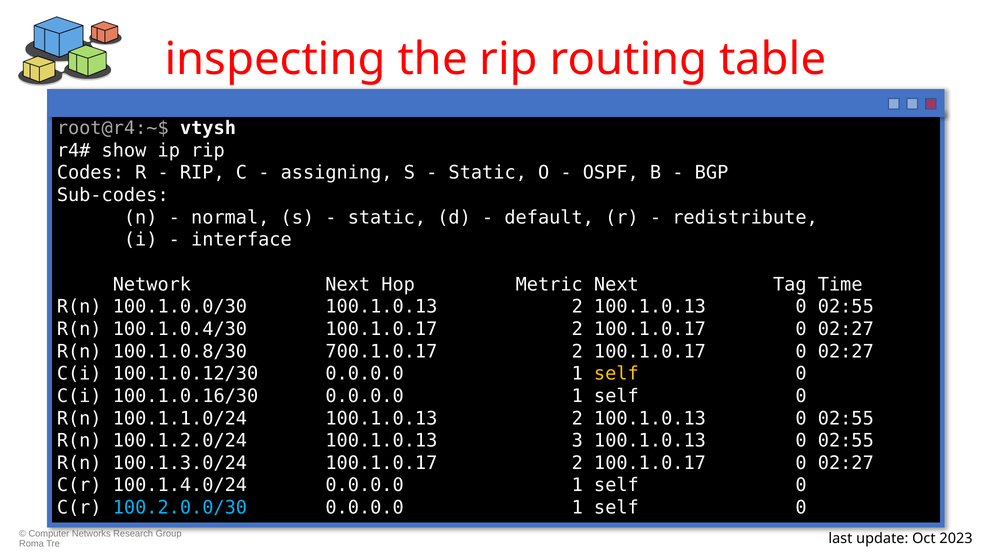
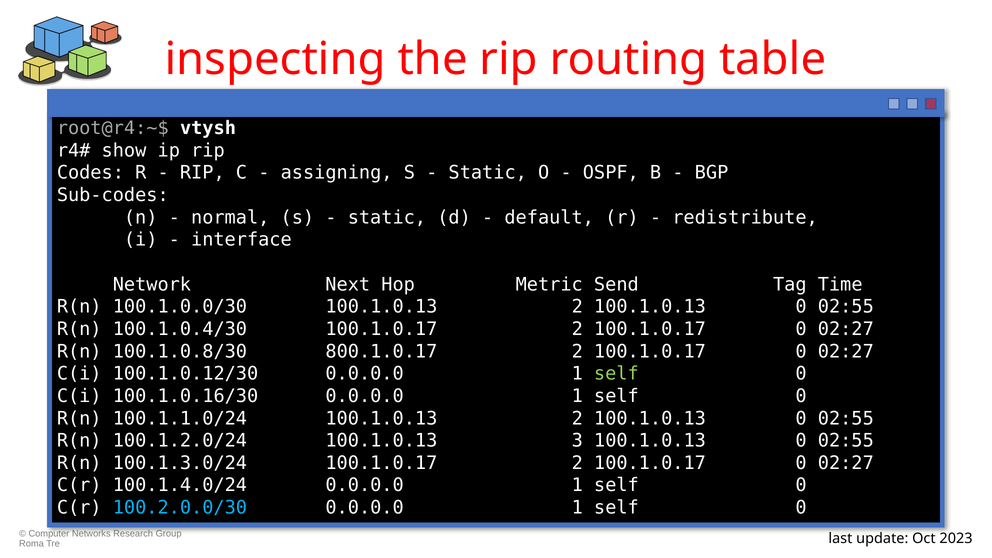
Metric Next: Next -> Send
700.1.0.17: 700.1.0.17 -> 800.1.0.17
self at (616, 374) colour: yellow -> light green
